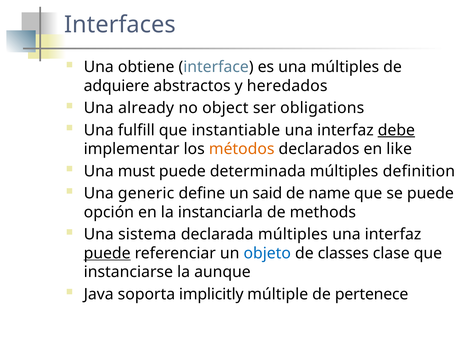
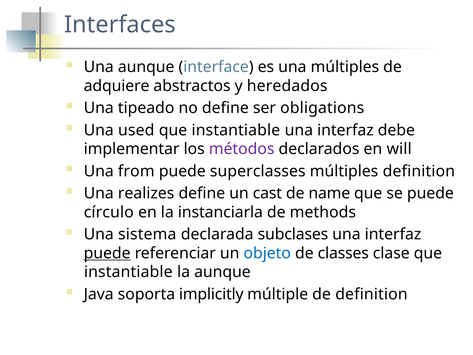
Una obtiene: obtiene -> aunque
already: already -> tipeado
no object: object -> define
fulfill: fulfill -> used
debe underline: present -> none
métodos colour: orange -> purple
like: like -> will
must: must -> from
determinada: determinada -> superclasses
generic: generic -> realizes
said: said -> cast
opción: opción -> círculo
declarada múltiples: múltiples -> subclases
instanciarse at (128, 272): instanciarse -> instantiable
de pertenece: pertenece -> definition
